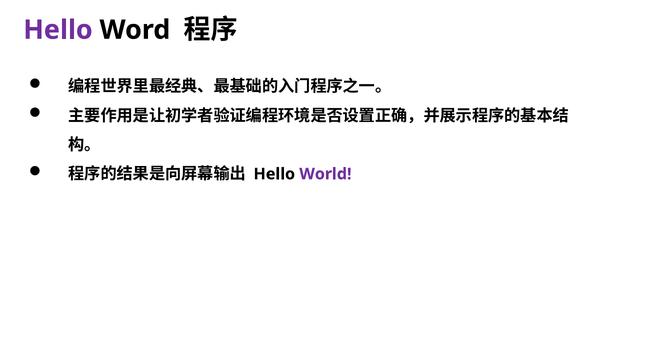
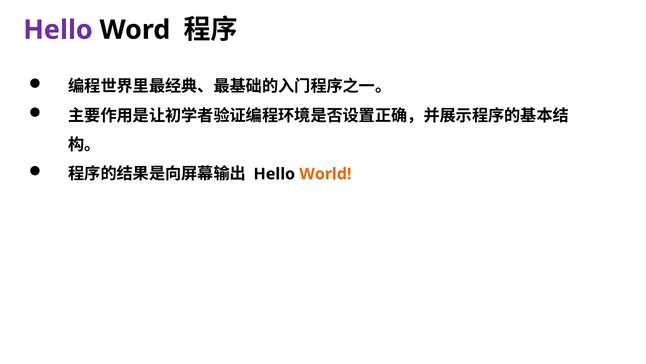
World colour: purple -> orange
